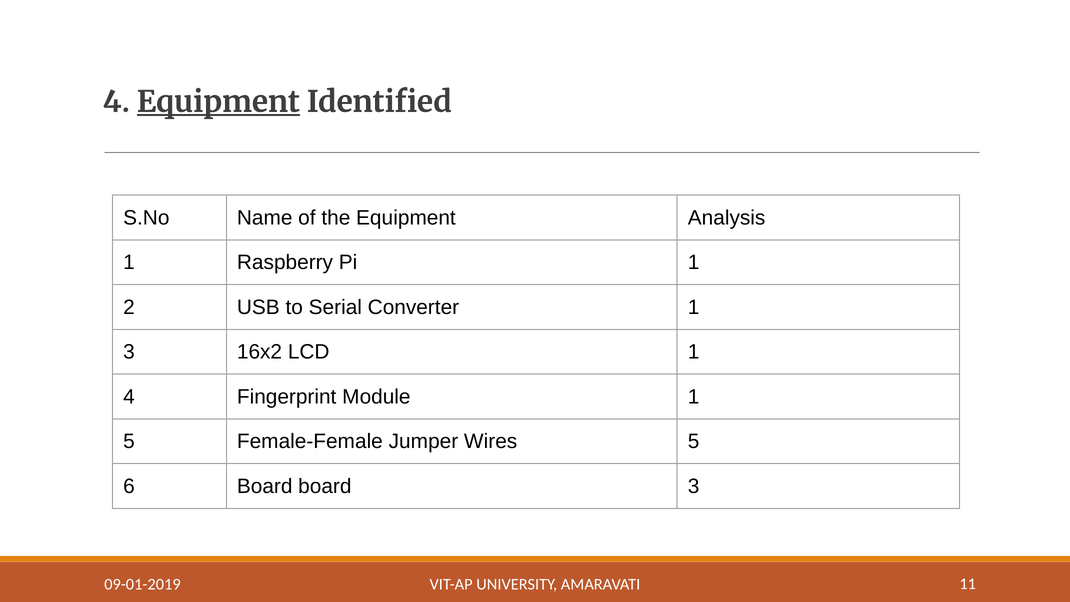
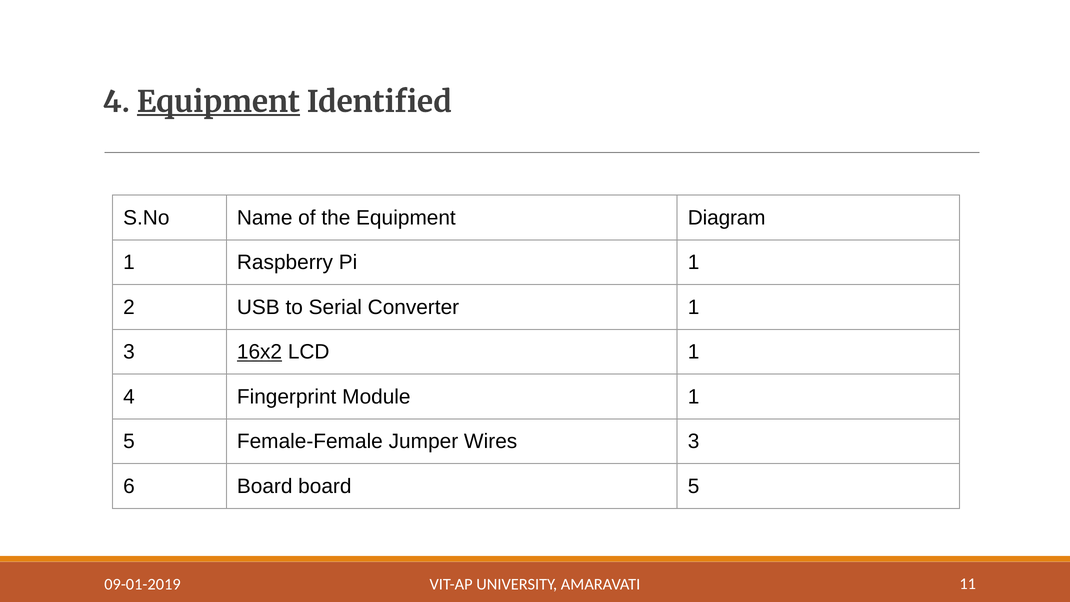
Analysis: Analysis -> Diagram
16x2 underline: none -> present
Wires 5: 5 -> 3
board 3: 3 -> 5
